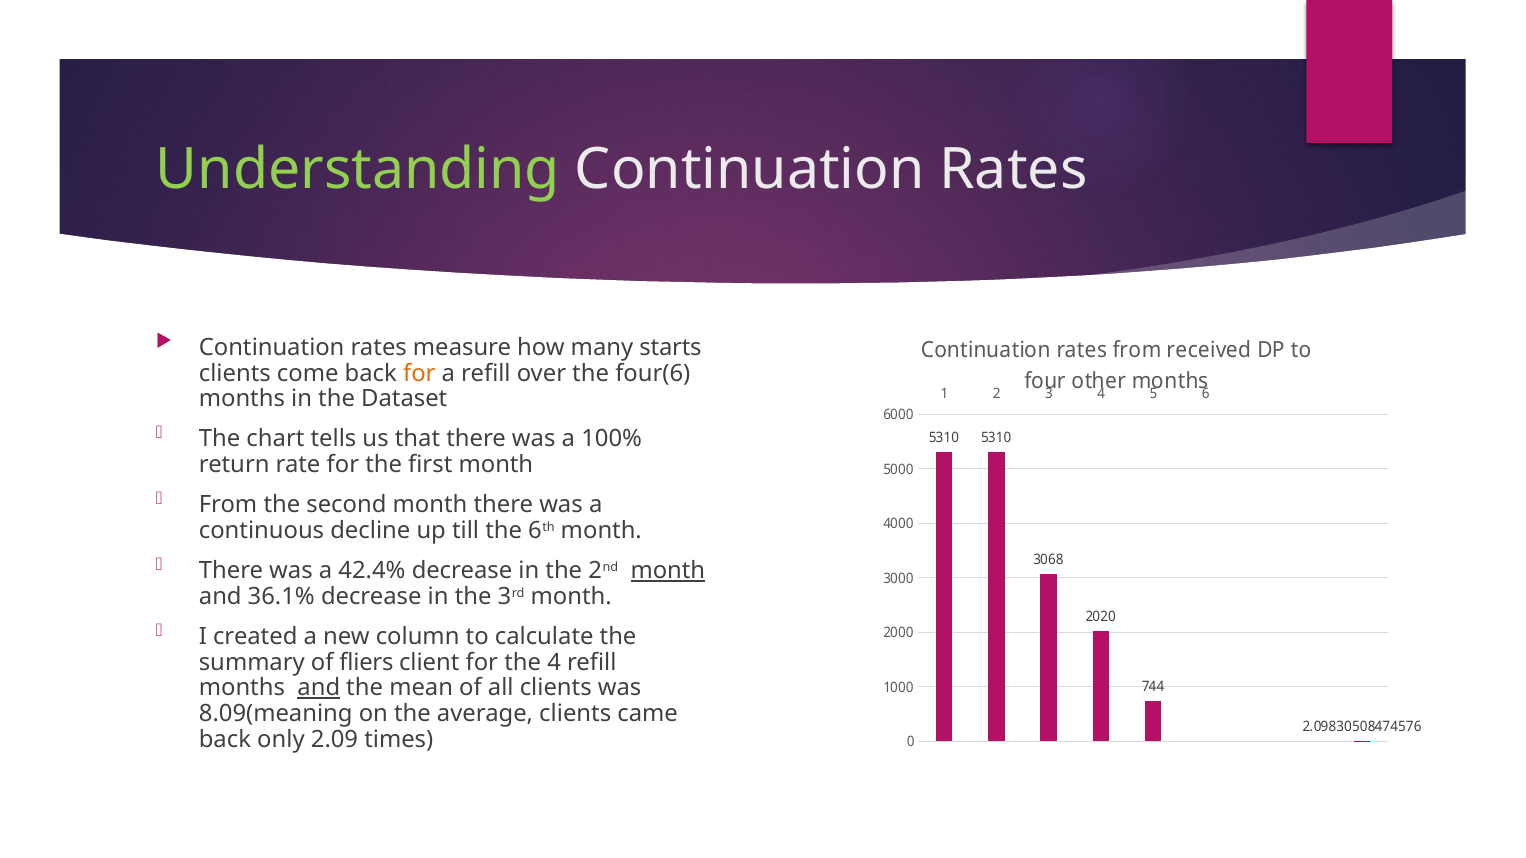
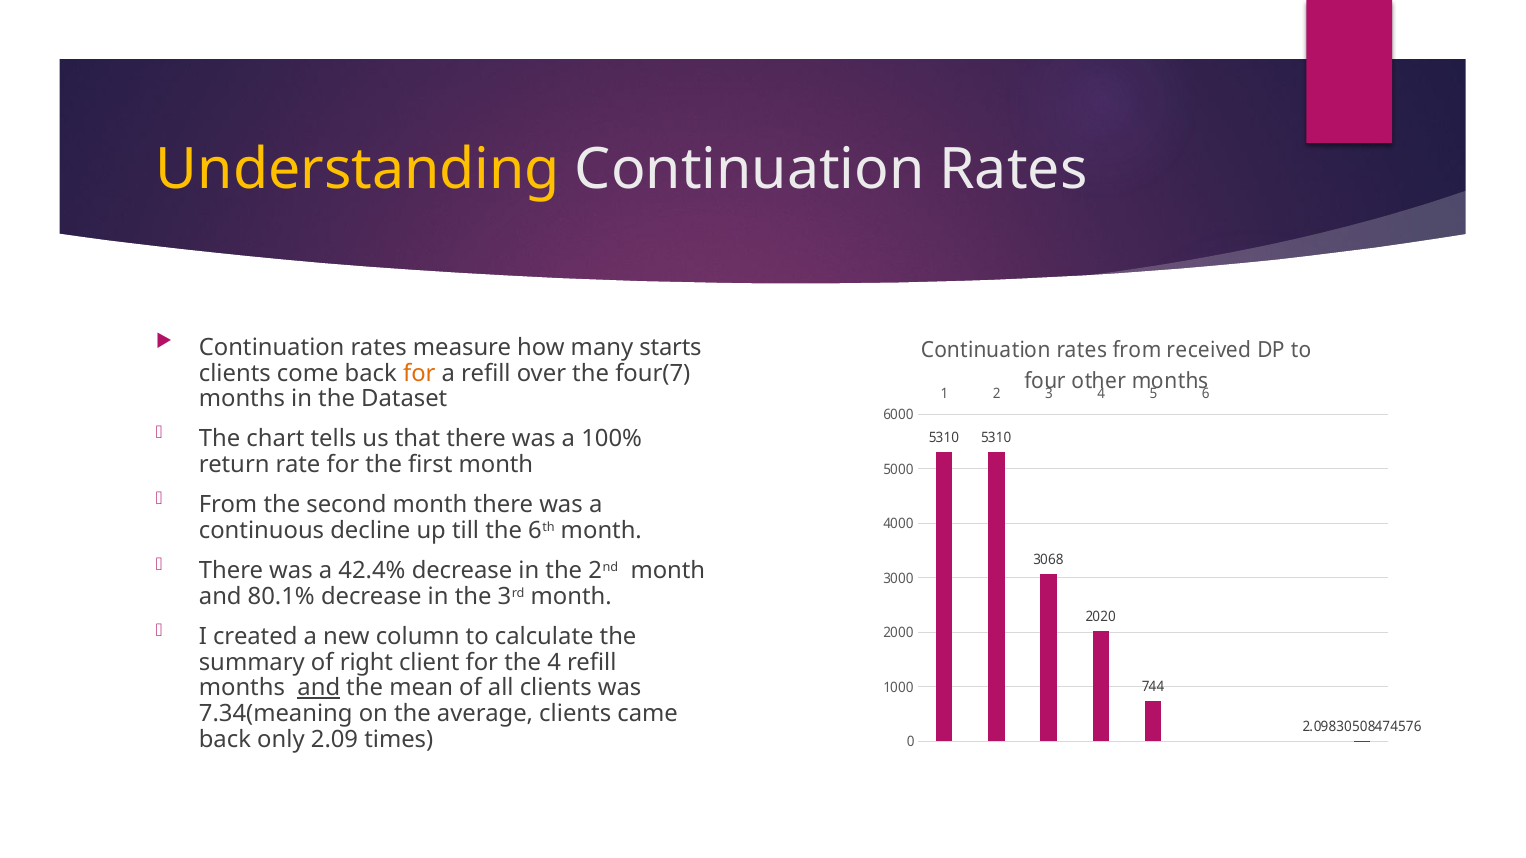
Understanding colour: light green -> yellow
four(6: four(6 -> four(7
month at (668, 571) underline: present -> none
36.1%: 36.1% -> 80.1%
fliers: fliers -> right
8.09(meaning: 8.09(meaning -> 7.34(meaning
